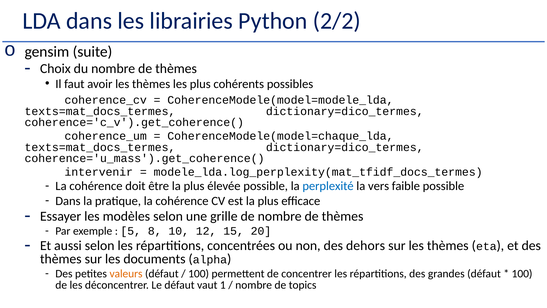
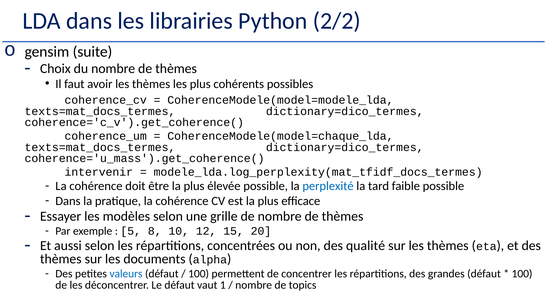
vers: vers -> tard
dehors: dehors -> qualité
valeurs colour: orange -> blue
